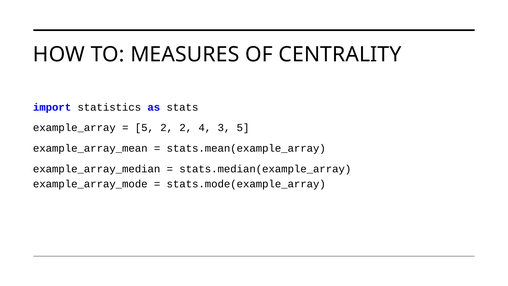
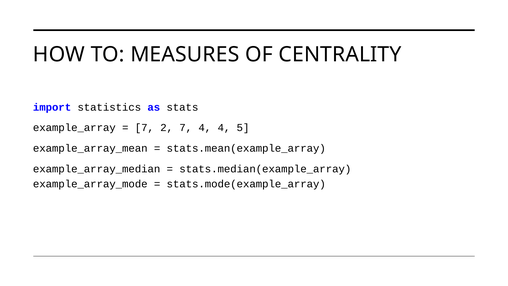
5 at (144, 128): 5 -> 7
2 2: 2 -> 7
4 3: 3 -> 4
